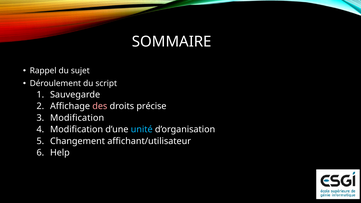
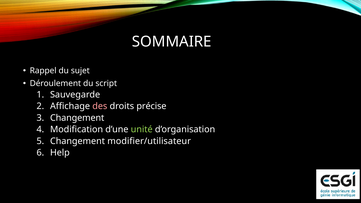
Modification at (77, 118): Modification -> Changement
unité colour: light blue -> light green
affichant/utilisateur: affichant/utilisateur -> modifier/utilisateur
